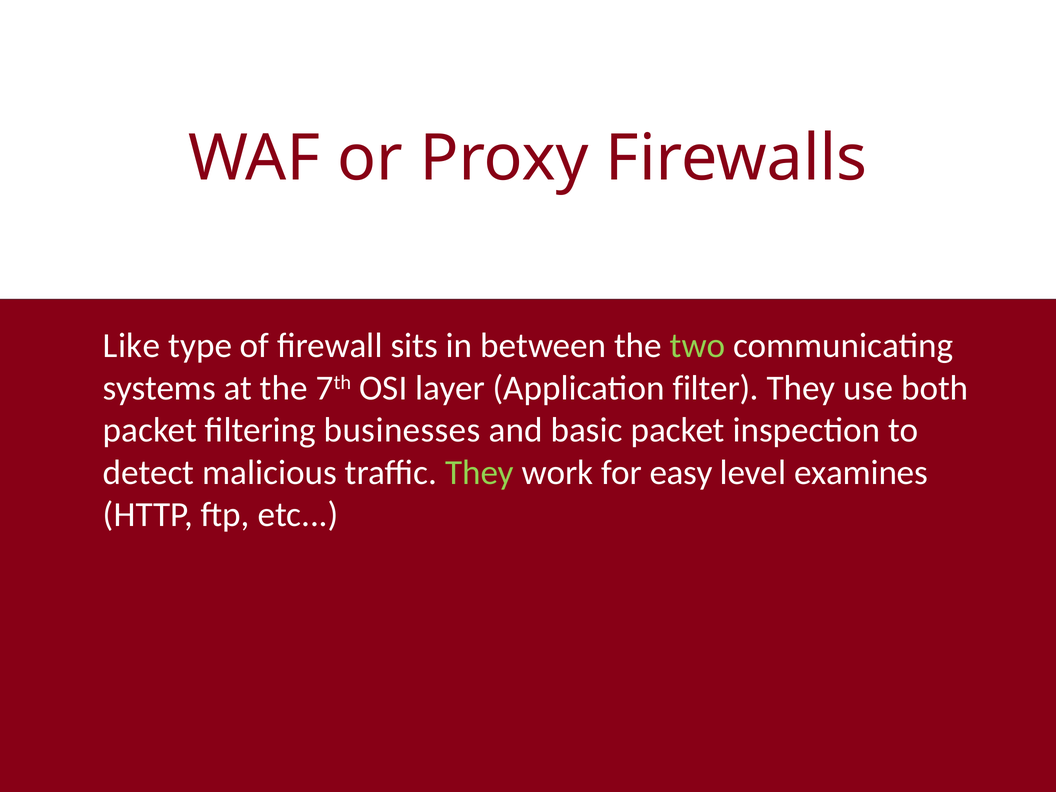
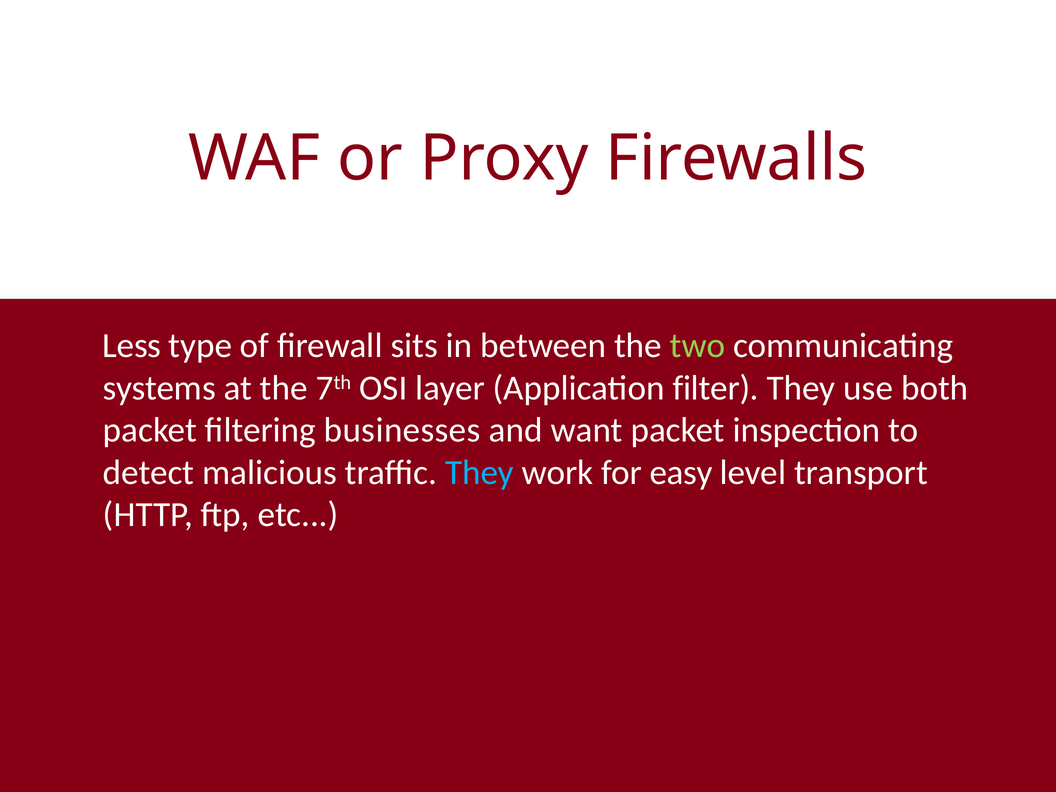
Like: Like -> Less
basic: basic -> want
They at (479, 472) colour: light green -> light blue
examines: examines -> transport
